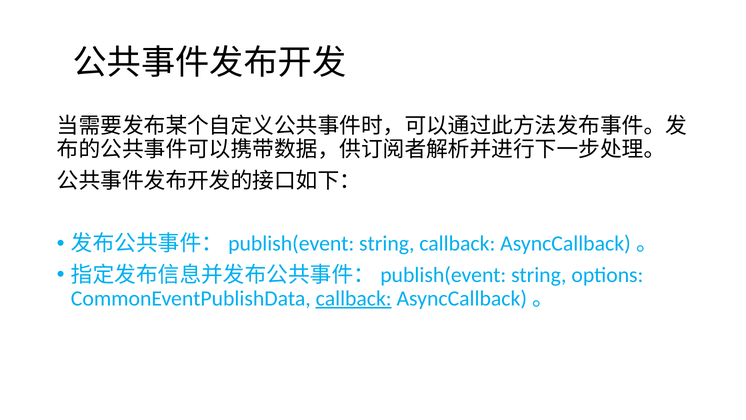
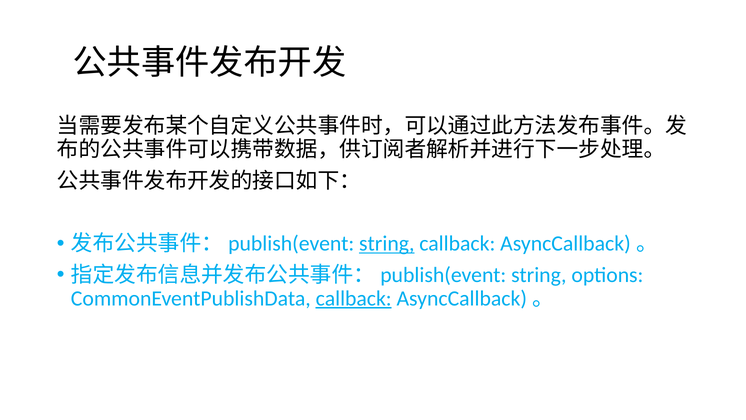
string at (387, 243) underline: none -> present
